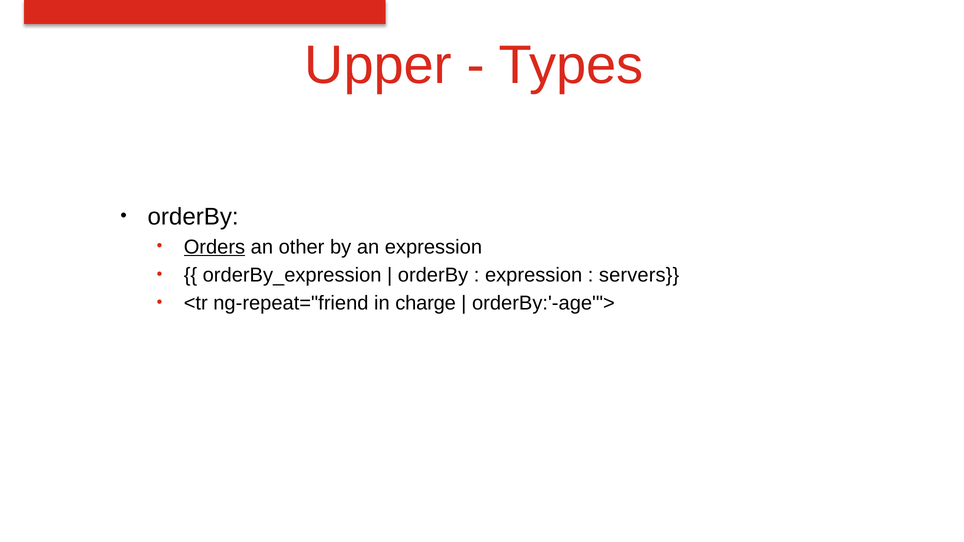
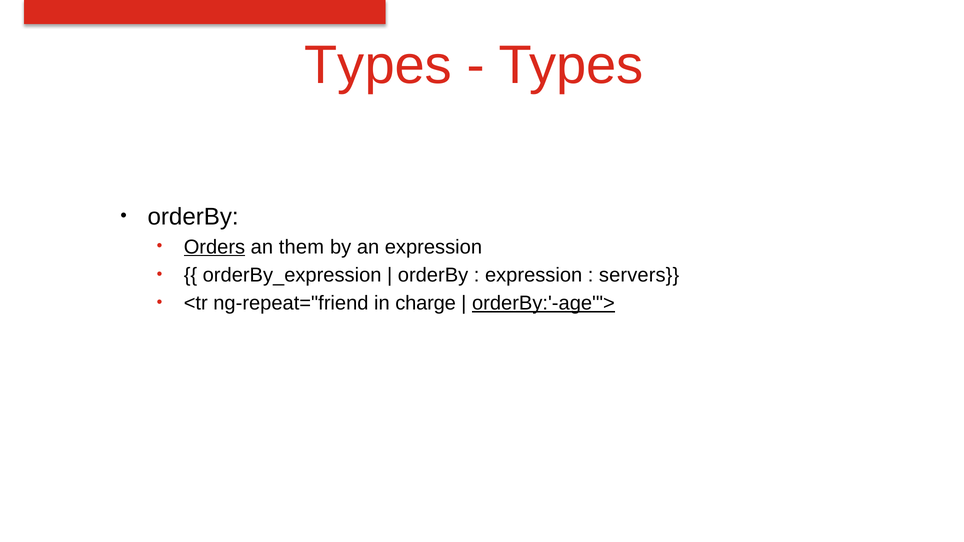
Upper at (378, 65): Upper -> Types
other: other -> them
orderBy:'-age'"> underline: none -> present
